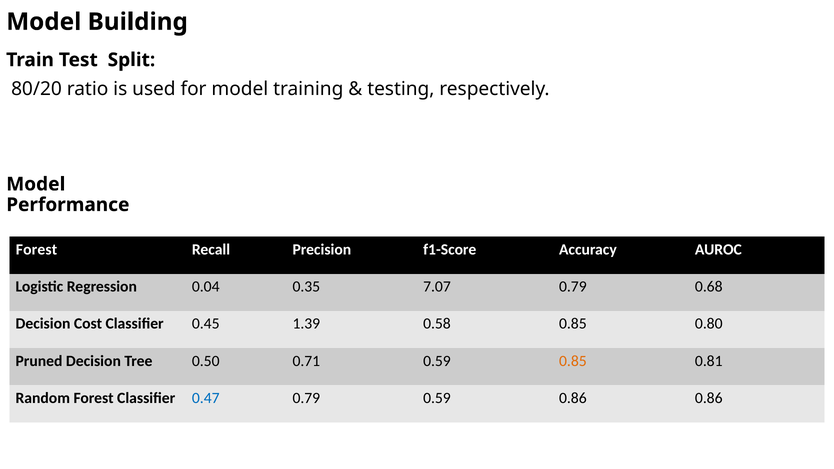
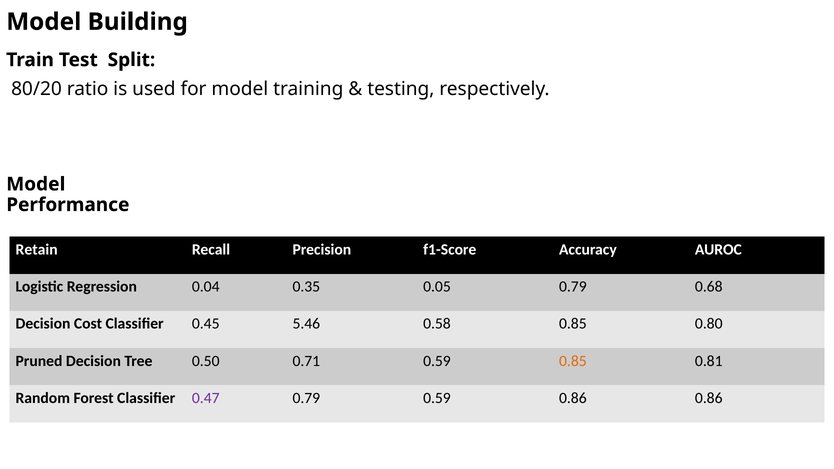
Forest at (37, 250): Forest -> Retain
7.07: 7.07 -> 0.05
1.39: 1.39 -> 5.46
0.47 colour: blue -> purple
